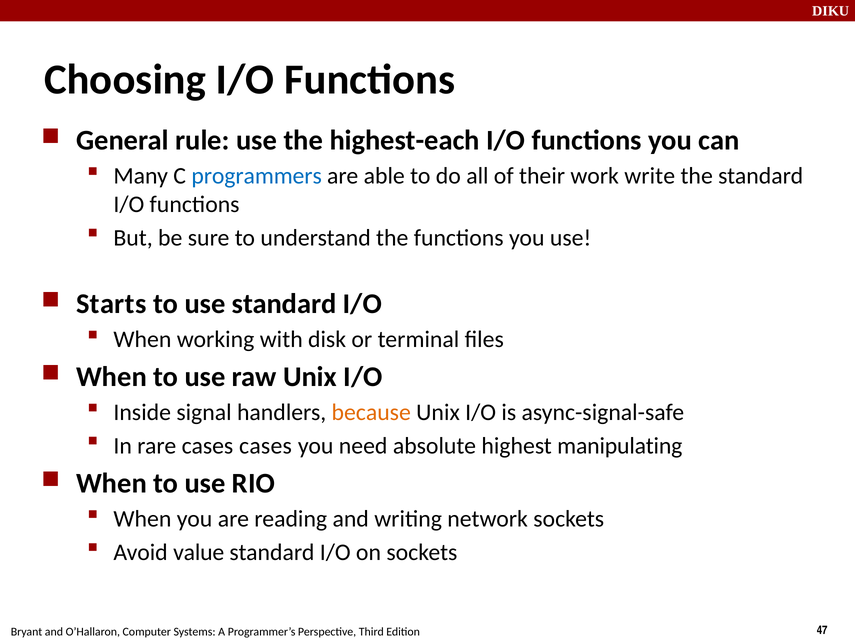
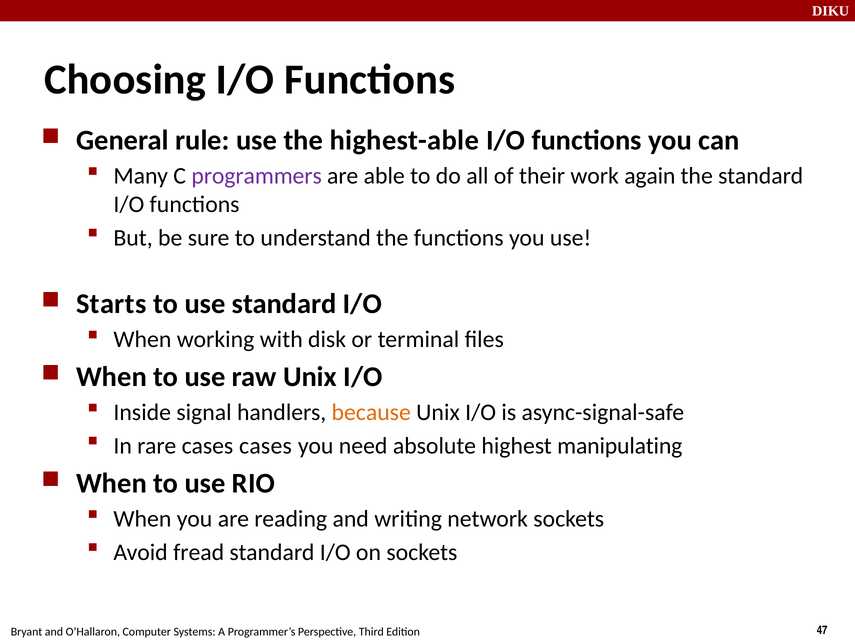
highest-each: highest-each -> highest-able
programmers colour: blue -> purple
write: write -> again
value: value -> fread
